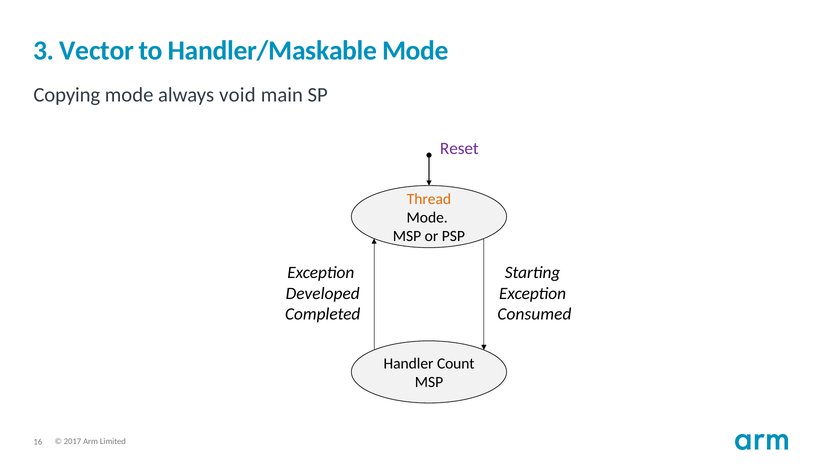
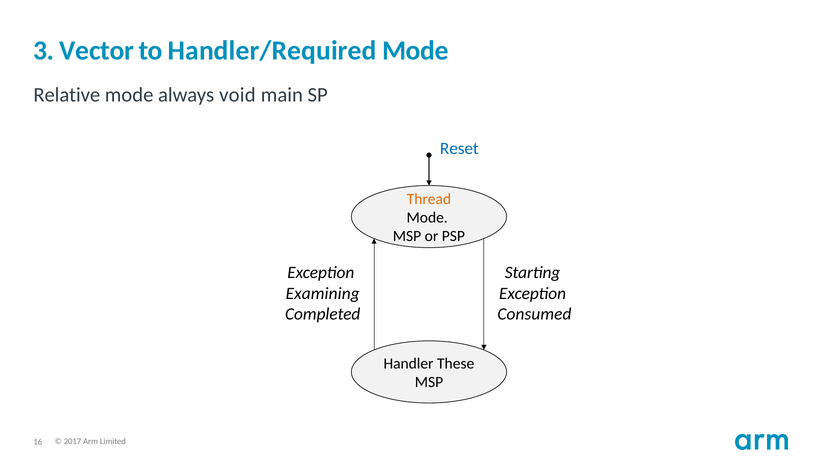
Handler/Maskable: Handler/Maskable -> Handler/Required
Copying: Copying -> Relative
Reset colour: purple -> blue
Developed: Developed -> Examining
Count: Count -> These
